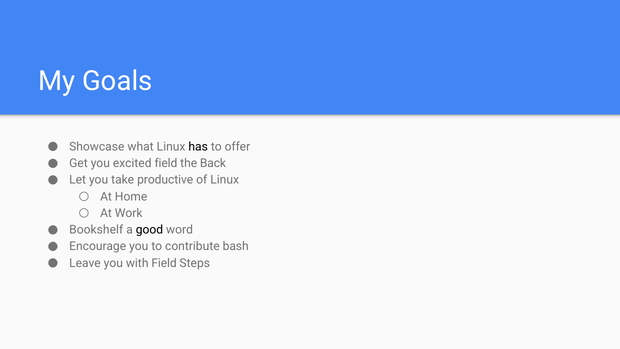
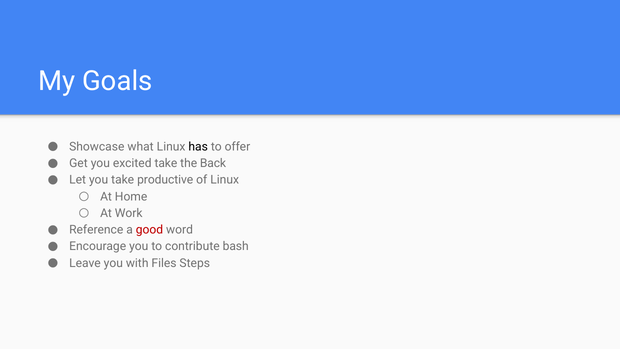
excited field: field -> take
Bookshelf: Bookshelf -> Reference
good colour: black -> red
with Field: Field -> Files
